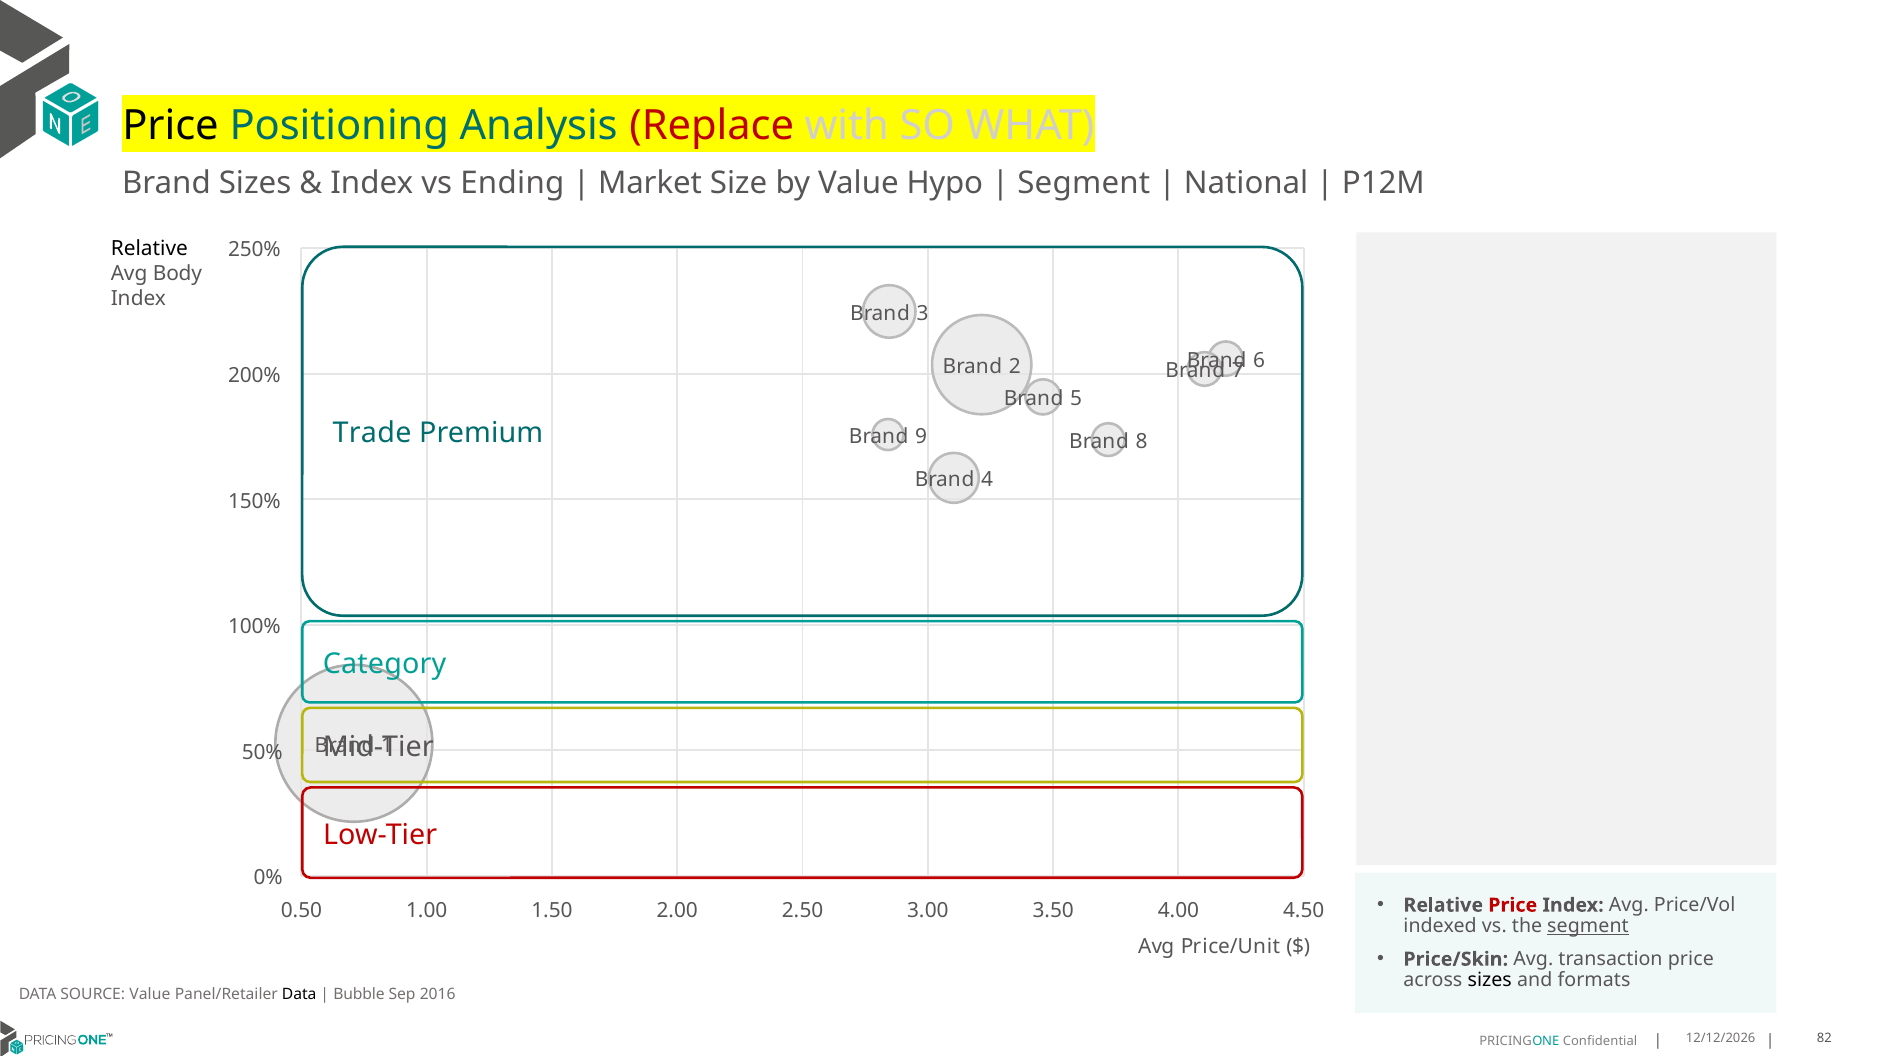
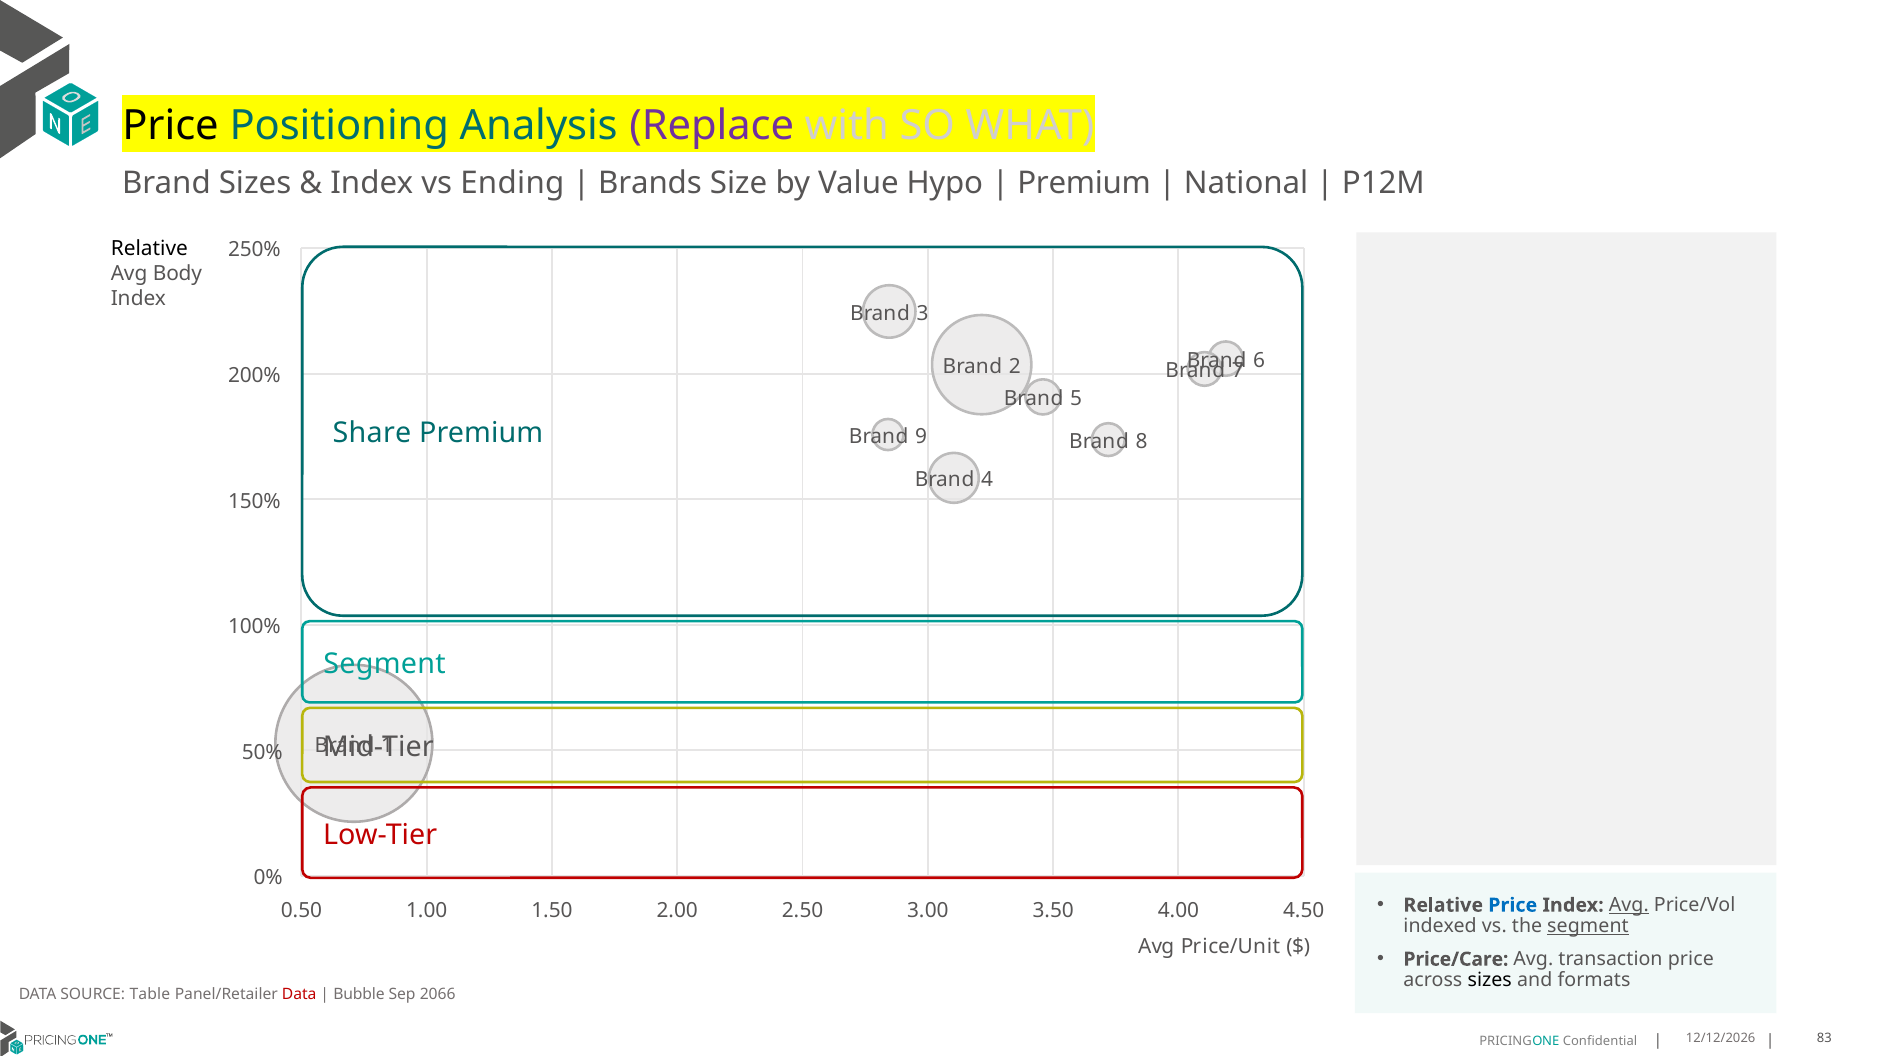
Replace colour: red -> purple
Market: Market -> Brands
Segment at (1084, 183): Segment -> Premium
Trade: Trade -> Share
Category at (385, 664): Category -> Segment
Price at (1513, 906) colour: red -> blue
Avg at (1629, 906) underline: none -> present
Price/Skin: Price/Skin -> Price/Care
SOURCE Value: Value -> Table
Data at (299, 995) colour: black -> red
2016: 2016 -> 2066
82: 82 -> 83
